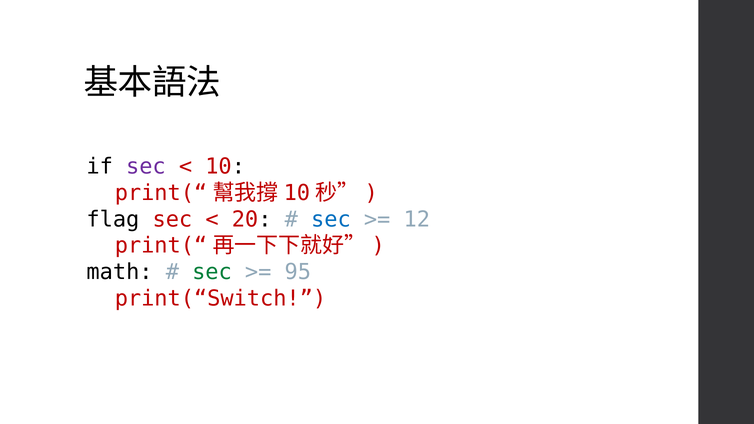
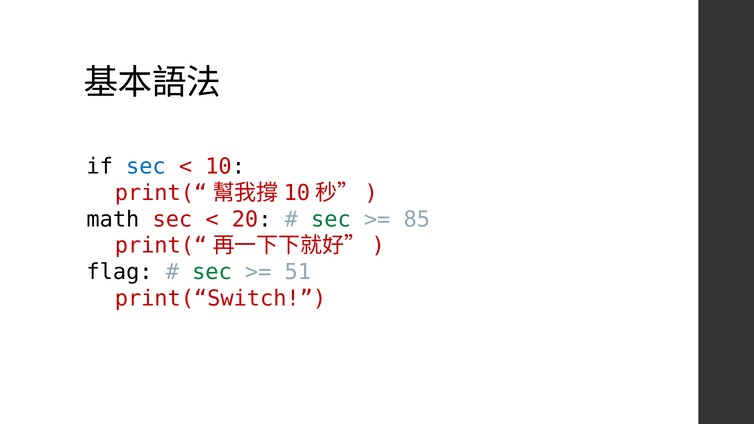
sec at (146, 167) colour: purple -> blue
flag: flag -> math
sec at (331, 219) colour: blue -> green
12: 12 -> 85
math: math -> flag
95: 95 -> 51
